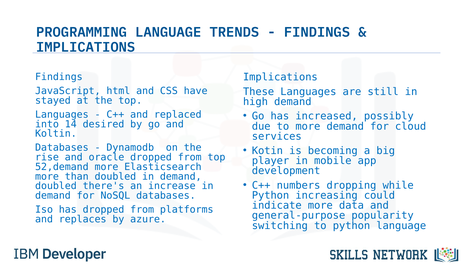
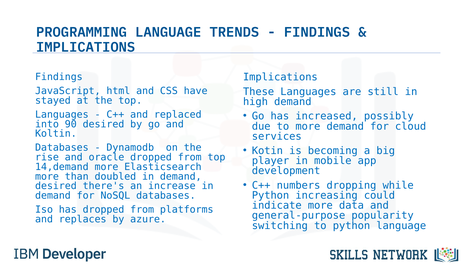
14: 14 -> 90
52,demand: 52,demand -> 14,demand
doubled at (56, 186): doubled -> desired
